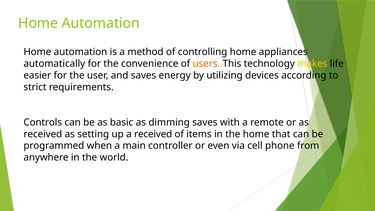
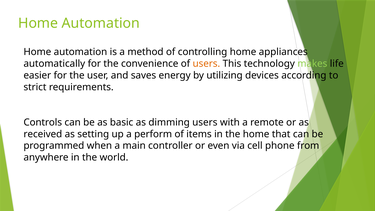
makes colour: yellow -> light green
dimming saves: saves -> users
a received: received -> perform
